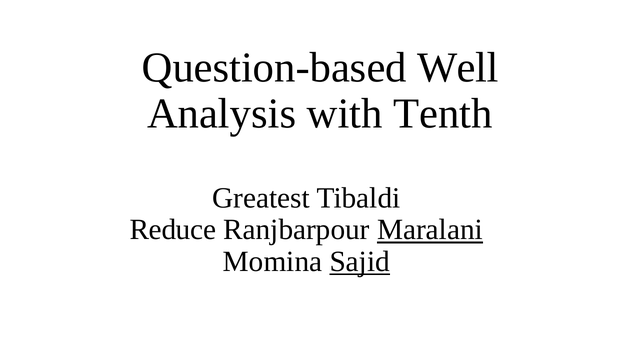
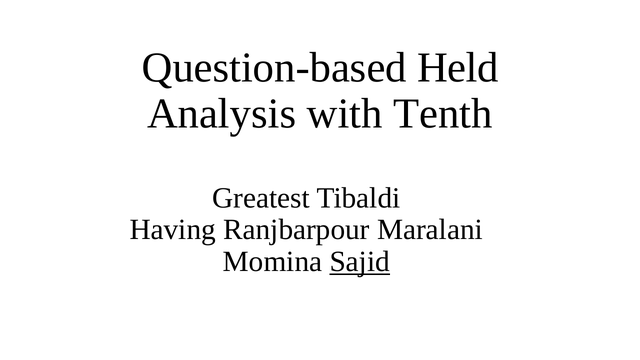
Well: Well -> Held
Reduce: Reduce -> Having
Maralani underline: present -> none
